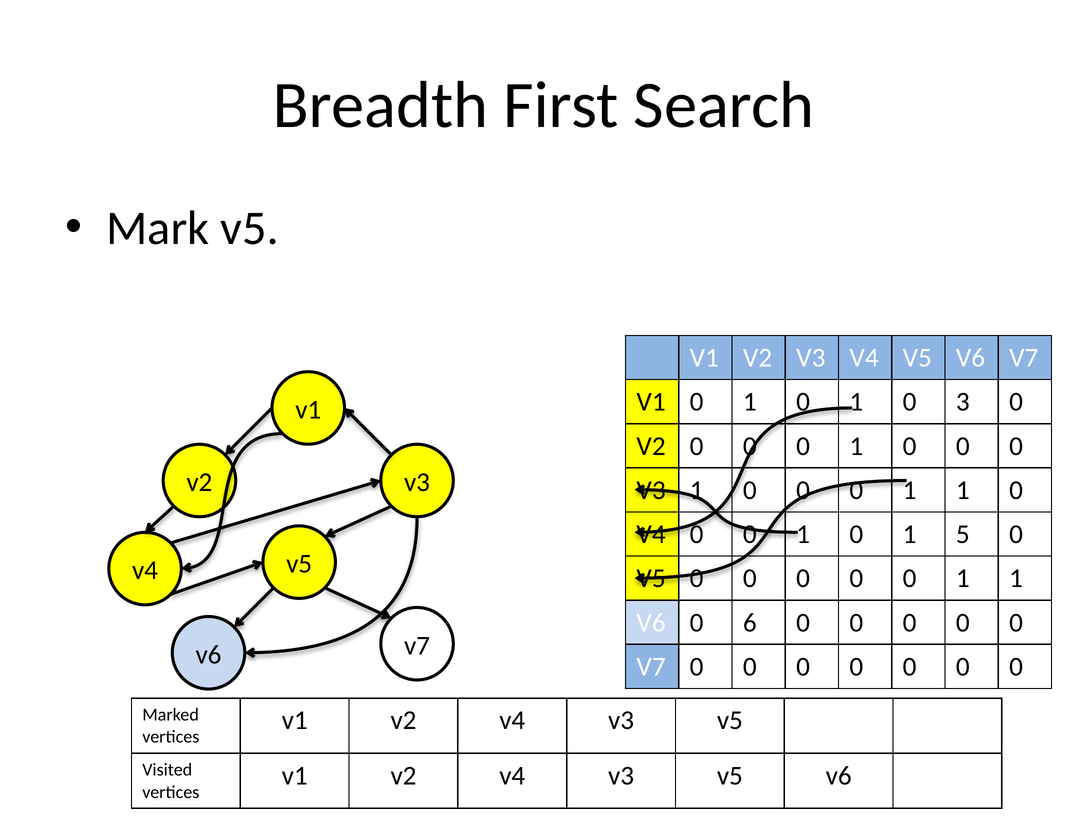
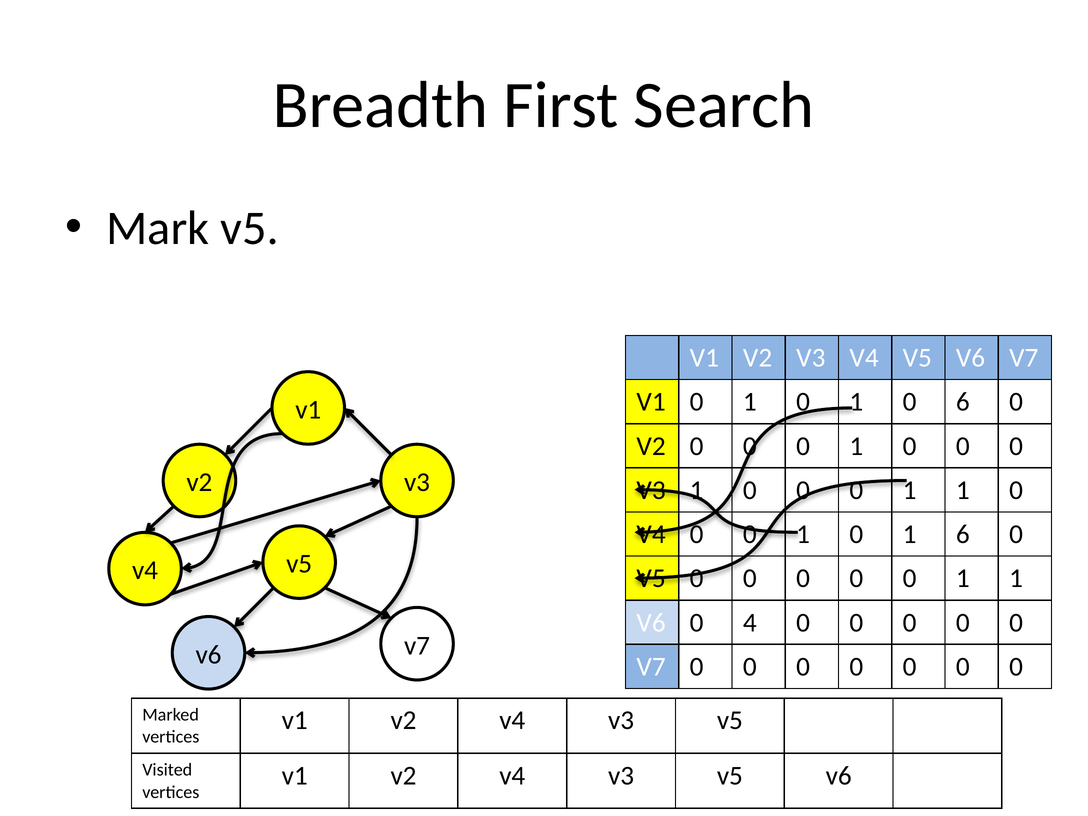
0 3: 3 -> 6
5 at (963, 534): 5 -> 6
6: 6 -> 4
